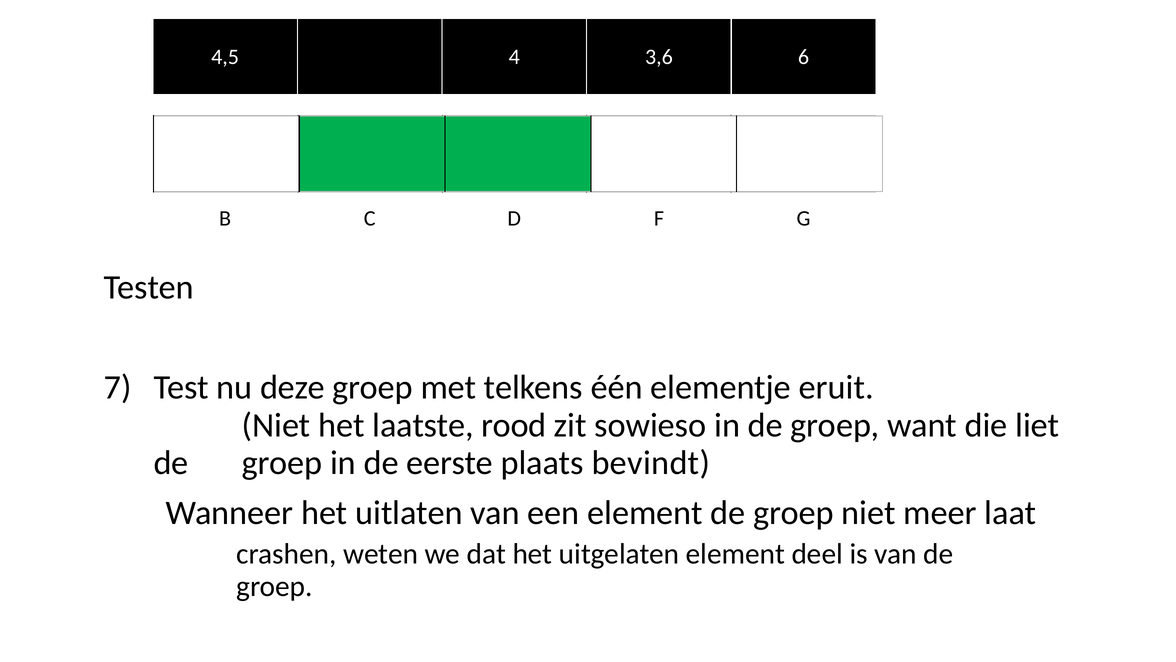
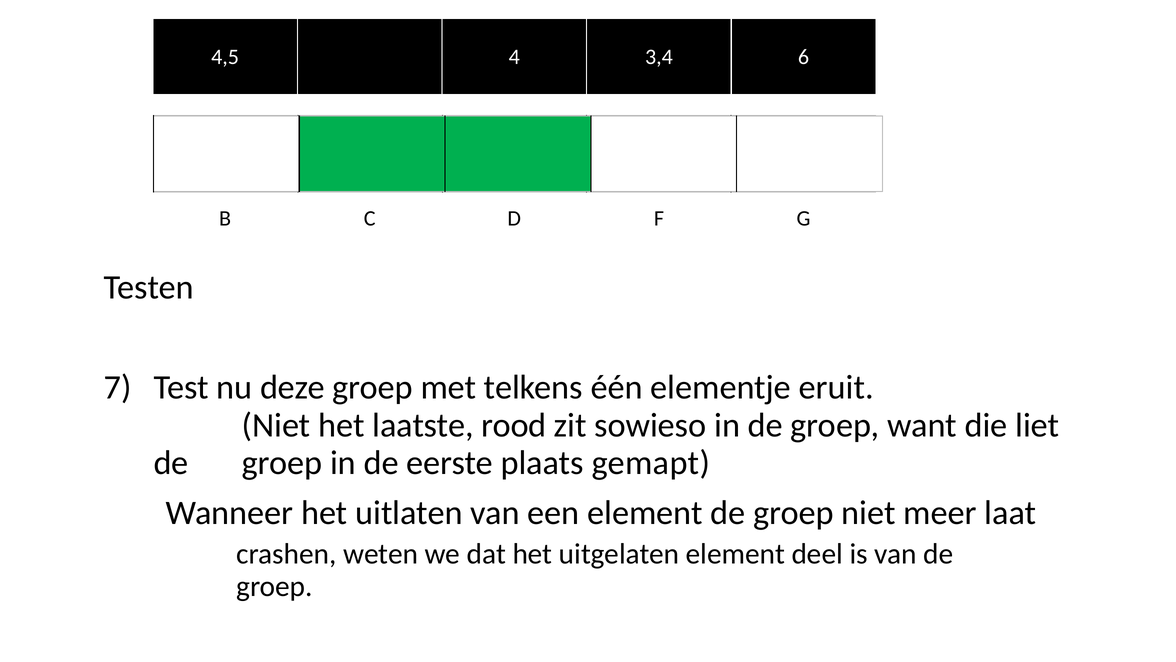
3,6: 3,6 -> 3,4
bevindt: bevindt -> gemapt
